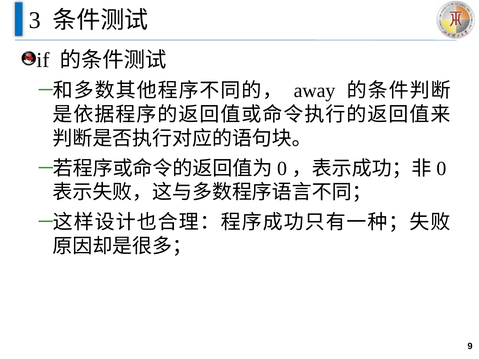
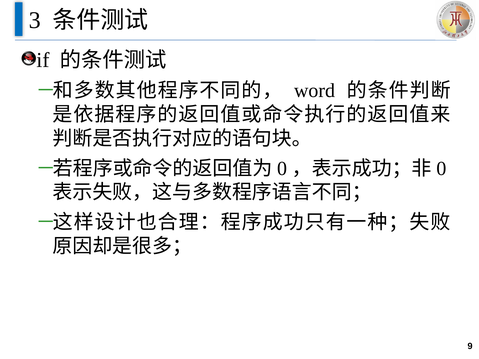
away: away -> word
